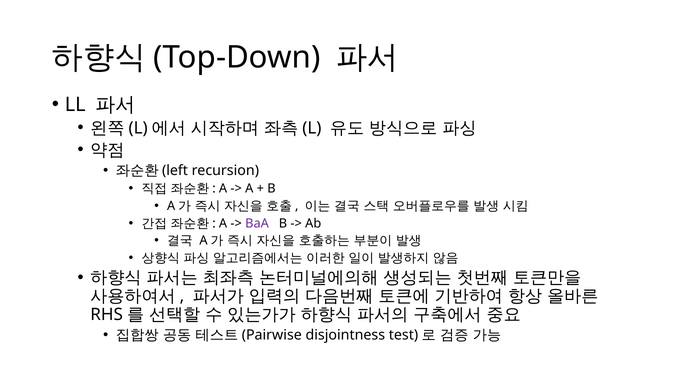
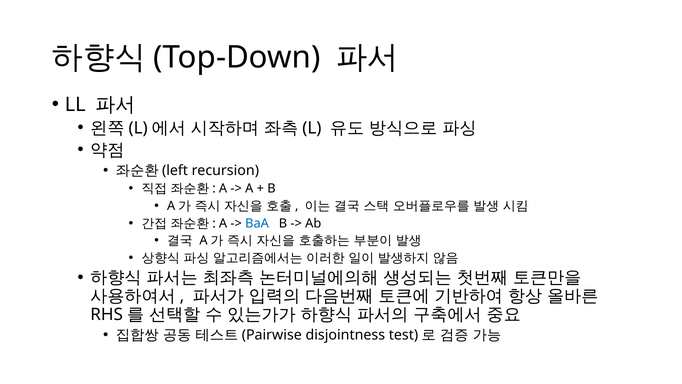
BaA colour: purple -> blue
